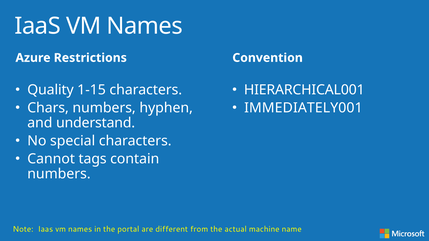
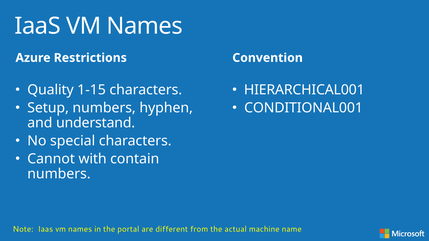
Chars: Chars -> Setup
IMMEDIATELY001: IMMEDIATELY001 -> CONDITIONAL001
tags: tags -> with
